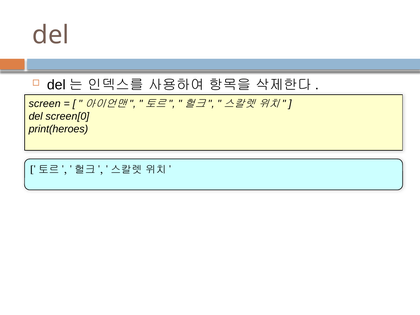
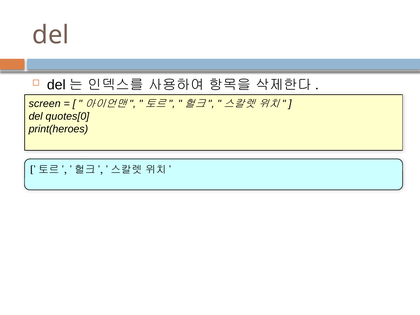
screen[0: screen[0 -> quotes[0
